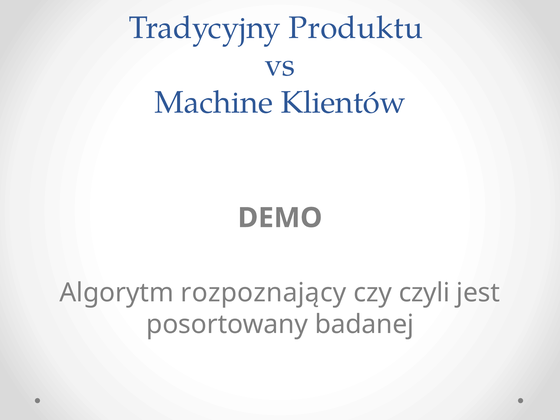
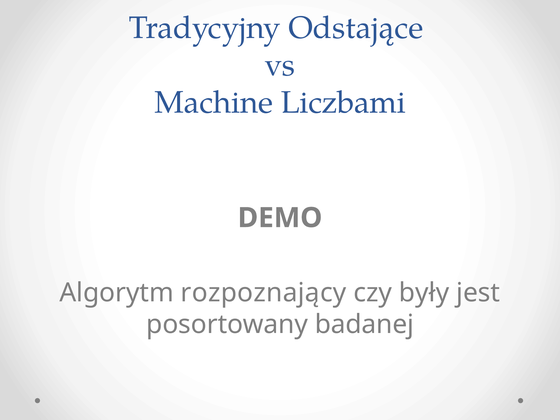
Produktu: Produktu -> Odstające
Klientów: Klientów -> Liczbami
czyli: czyli -> były
